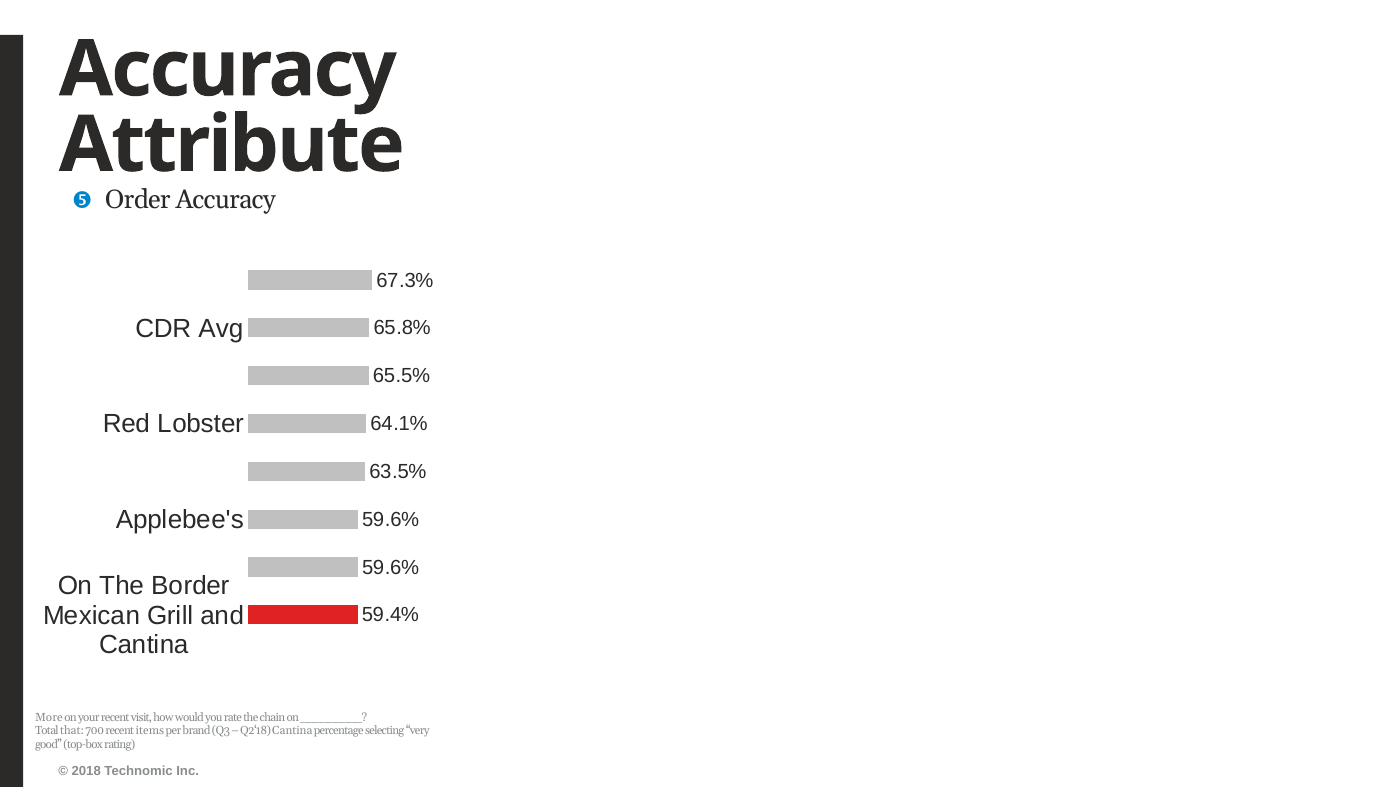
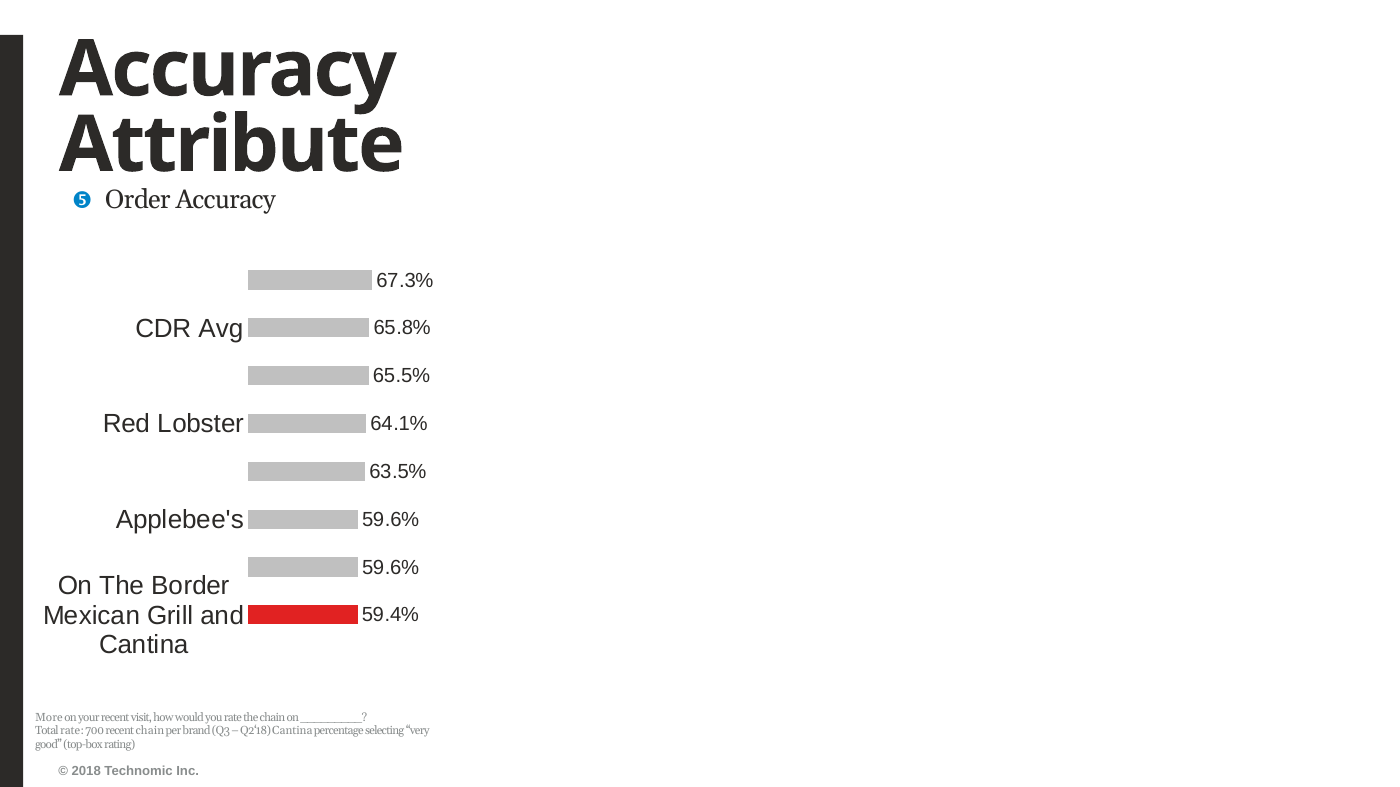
Total that: that -> rate
recent items: items -> chain
